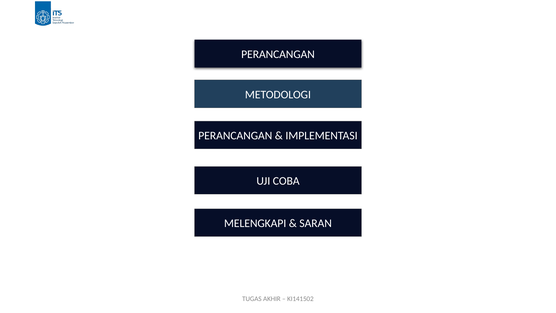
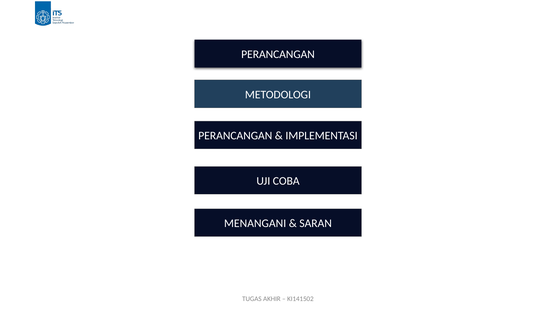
MELENGKAPI: MELENGKAPI -> MENANGANI
